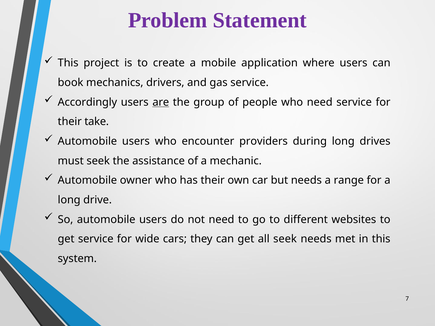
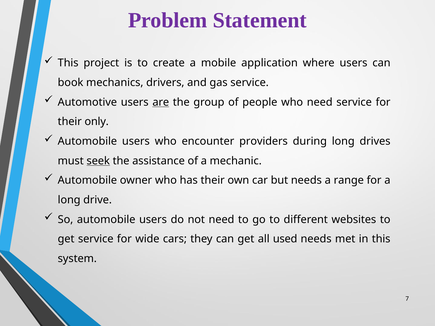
Accordingly: Accordingly -> Automotive
take: take -> only
seek at (98, 161) underline: none -> present
all seek: seek -> used
